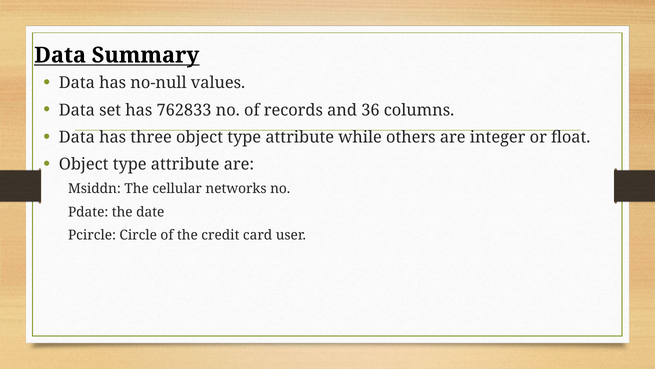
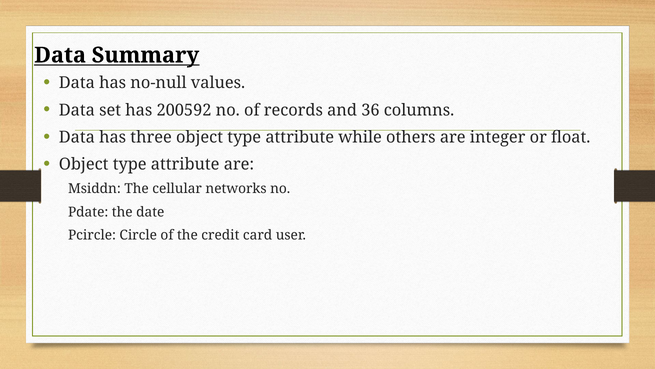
762833: 762833 -> 200592
